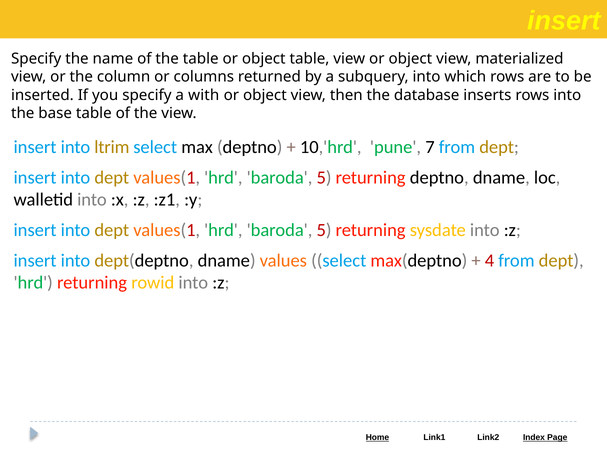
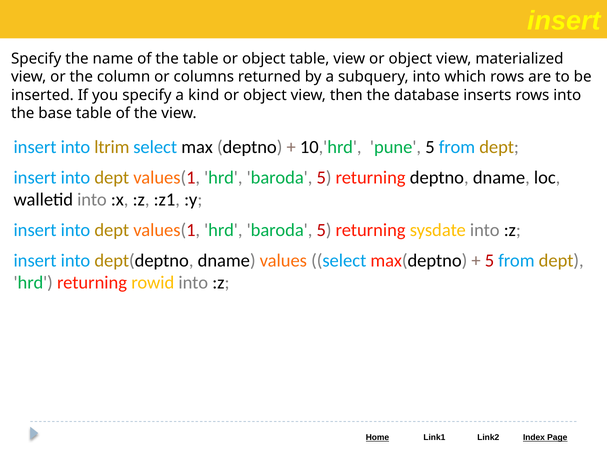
with: with -> kind
pune 7: 7 -> 5
4 at (490, 261): 4 -> 5
